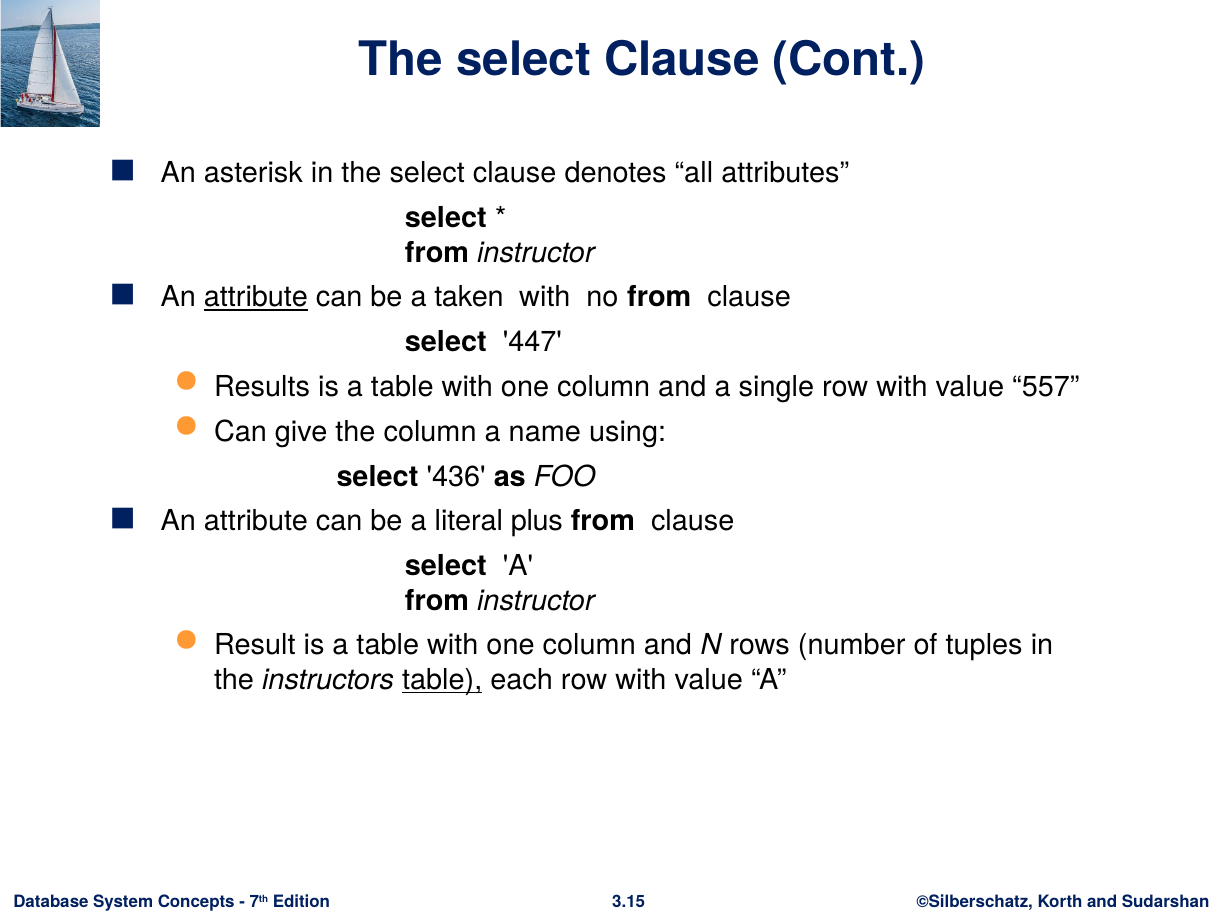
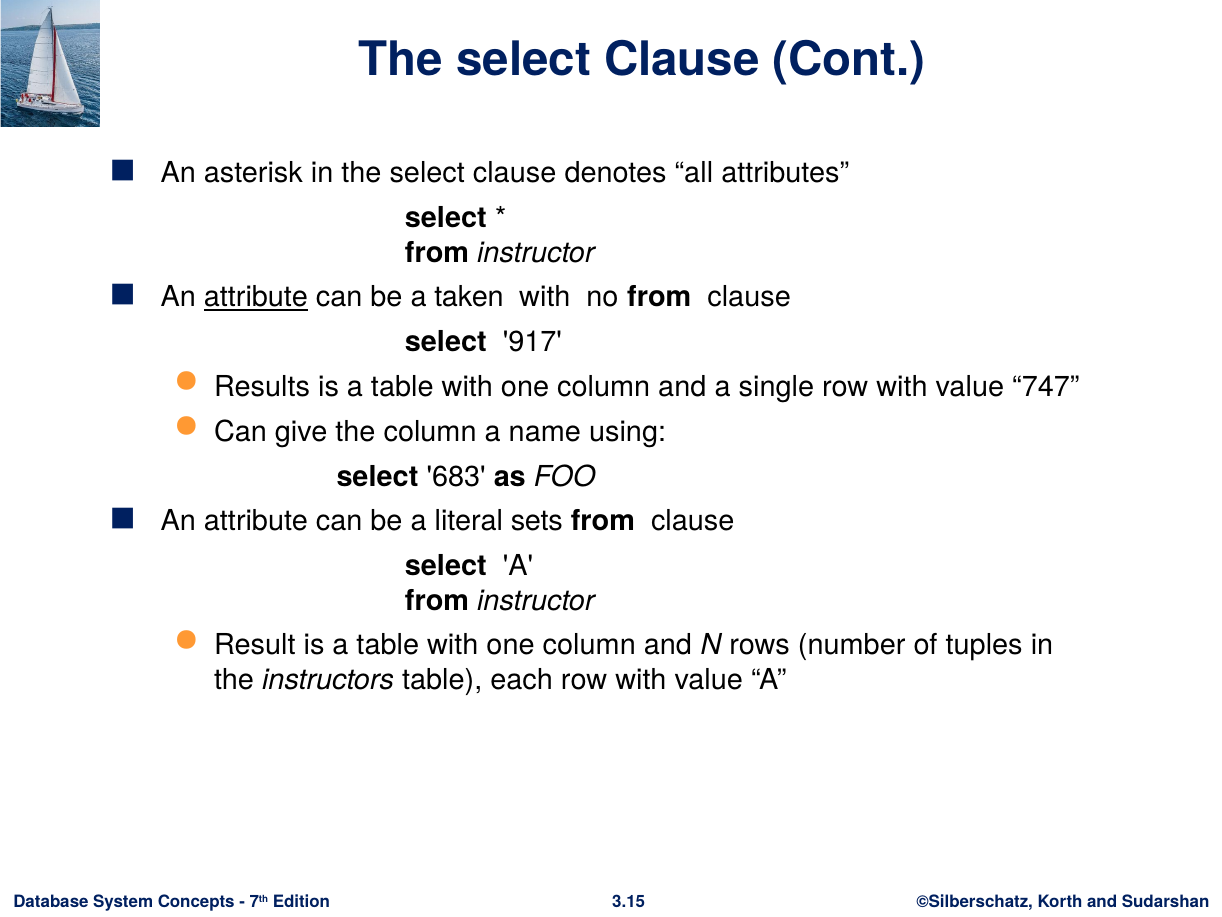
447: 447 -> 917
557: 557 -> 747
436: 436 -> 683
plus: plus -> sets
table at (442, 680) underline: present -> none
